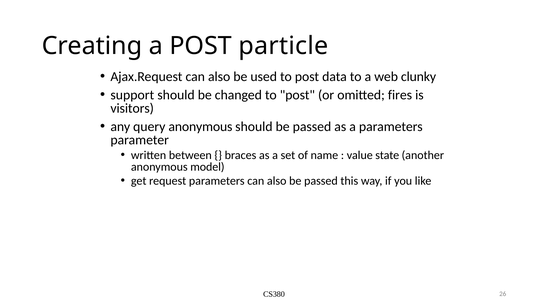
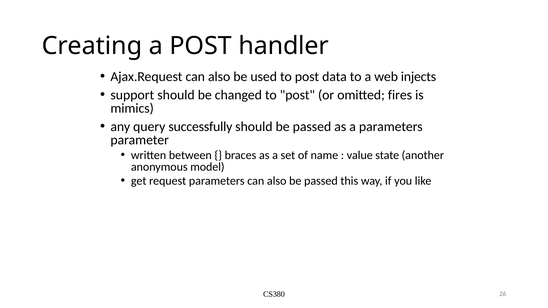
particle: particle -> handler
clunky: clunky -> injects
visitors: visitors -> mimics
query anonymous: anonymous -> successfully
